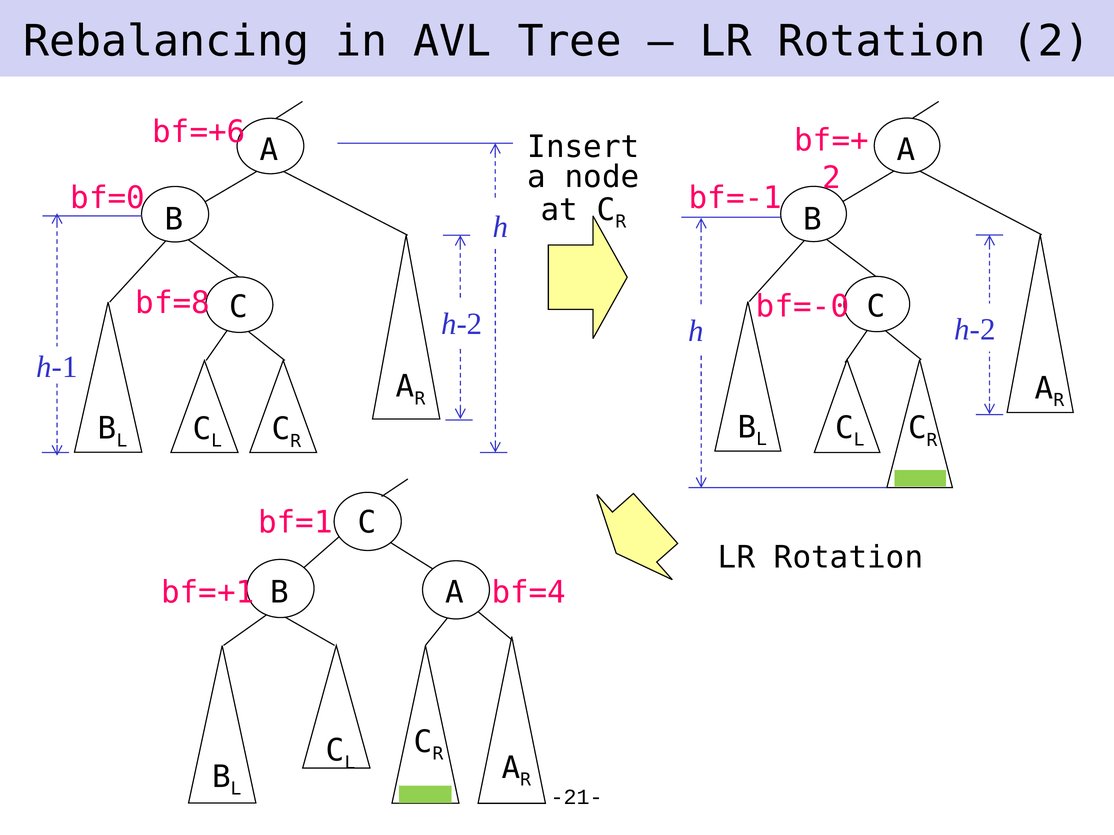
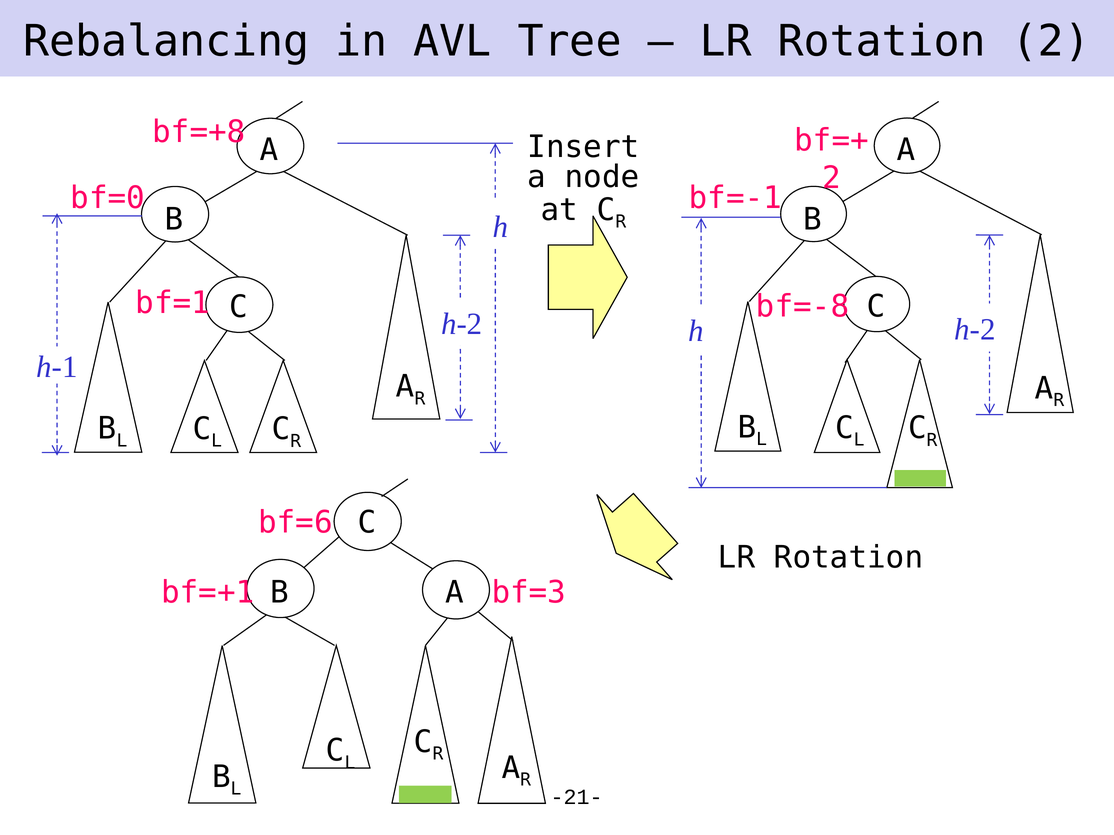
bf=+6: bf=+6 -> bf=+8
bf=8: bf=8 -> bf=1
bf=-0: bf=-0 -> bf=-8
bf=1: bf=1 -> bf=6
bf=4: bf=4 -> bf=3
